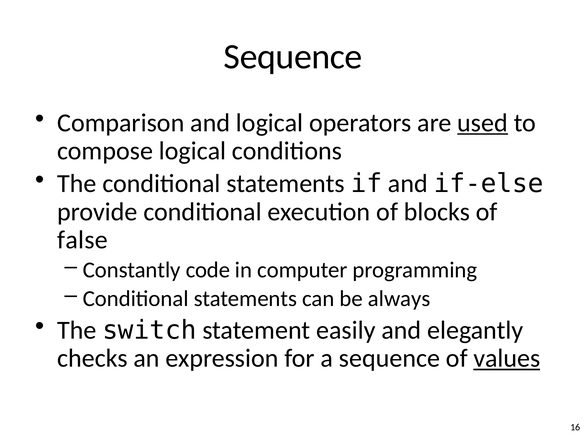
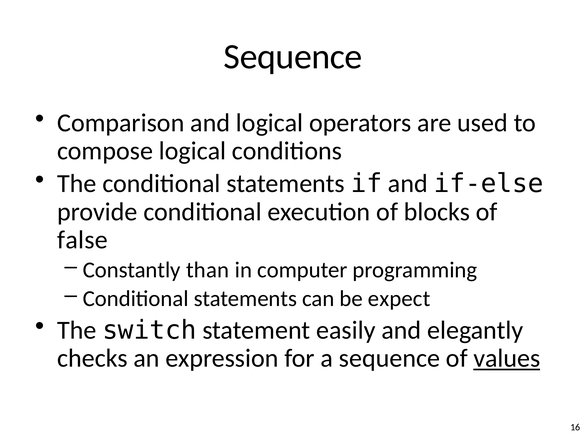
used underline: present -> none
code: code -> than
always: always -> expect
